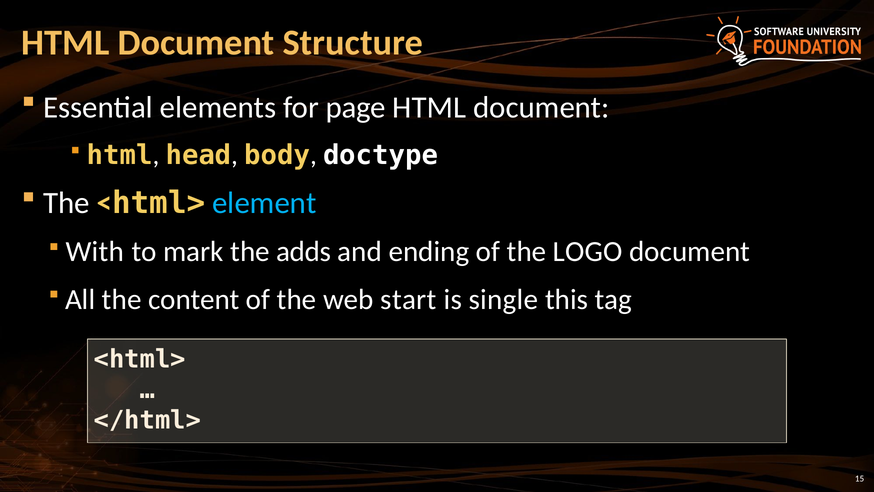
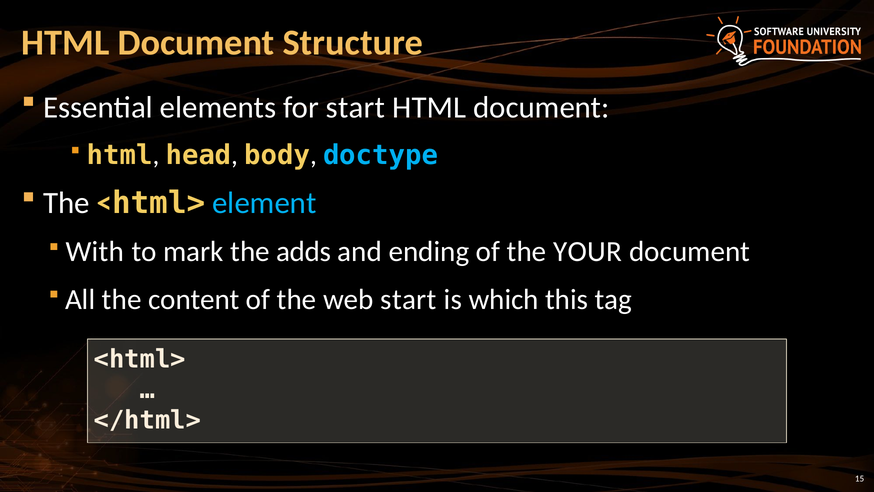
for page: page -> start
doctype colour: white -> light blue
LOGO: LOGO -> YOUR
single: single -> which
